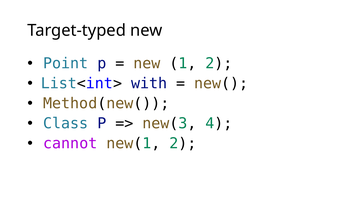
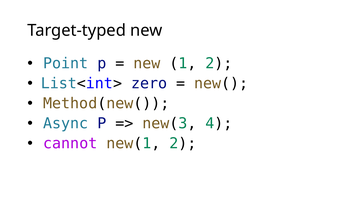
with: with -> zero
Class: Class -> Async
